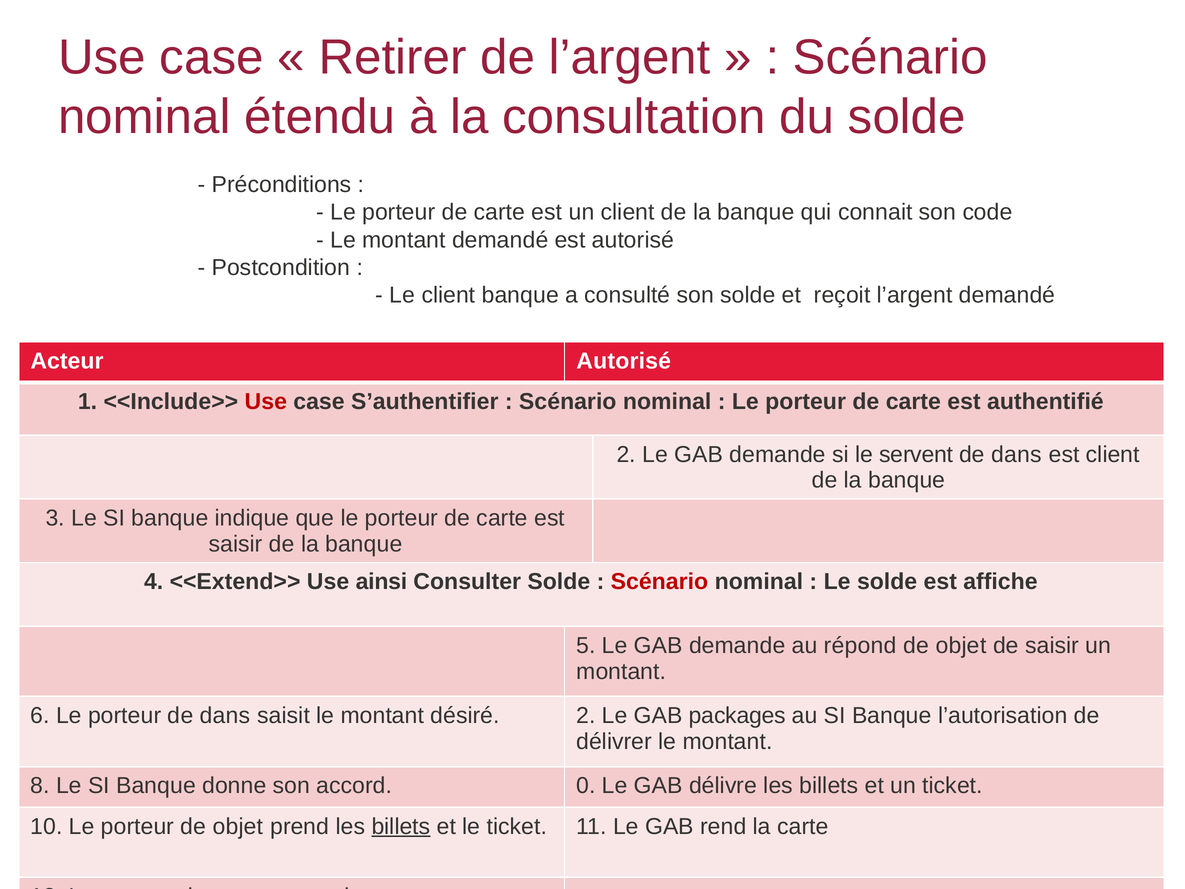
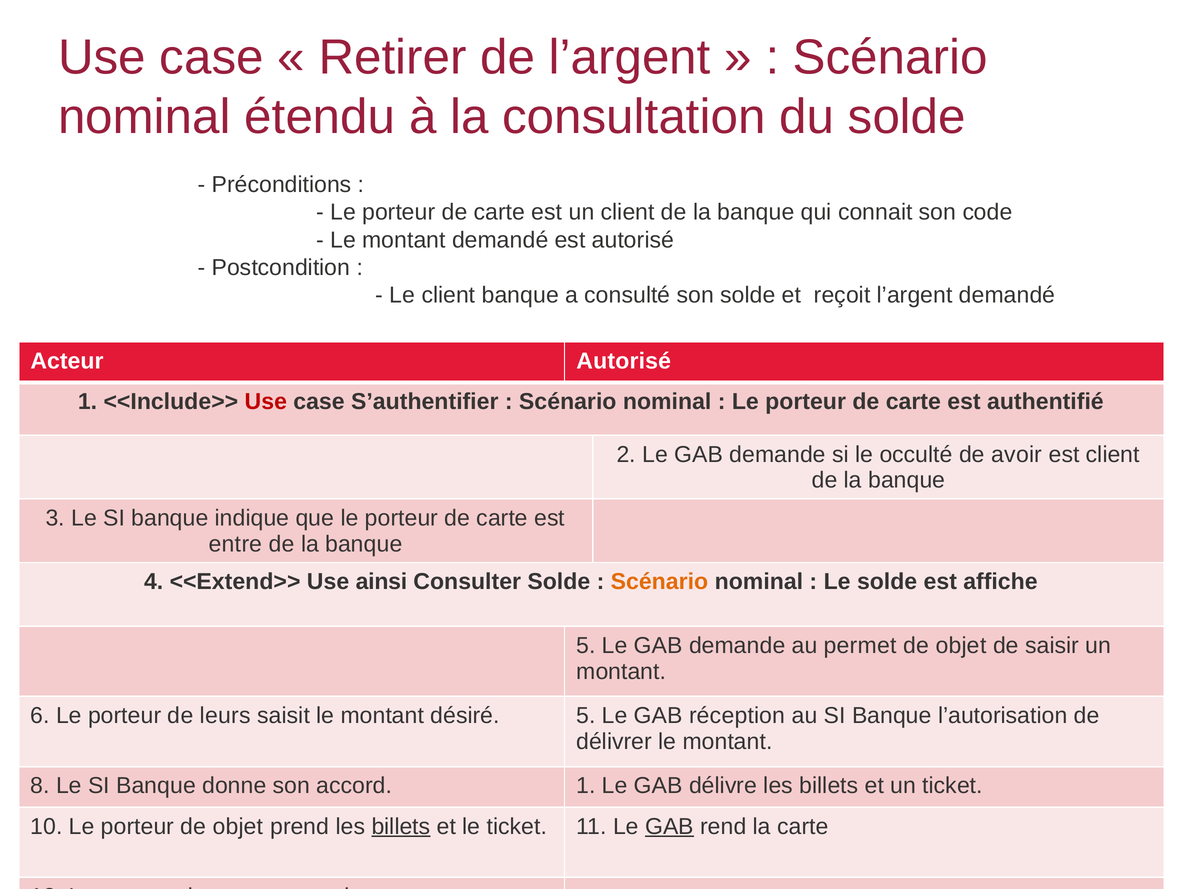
servent: servent -> occulté
dans at (1017, 454): dans -> avoir
saisir at (236, 544): saisir -> entre
Scénario at (659, 582) colour: red -> orange
répond: répond -> permet
porteur de dans: dans -> leurs
désiré 2: 2 -> 5
packages: packages -> réception
accord 0: 0 -> 1
GAB at (669, 826) underline: none -> present
